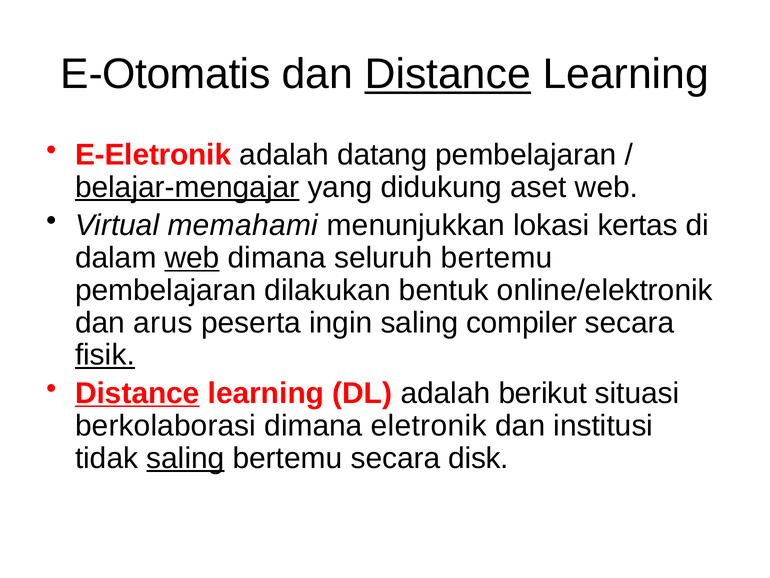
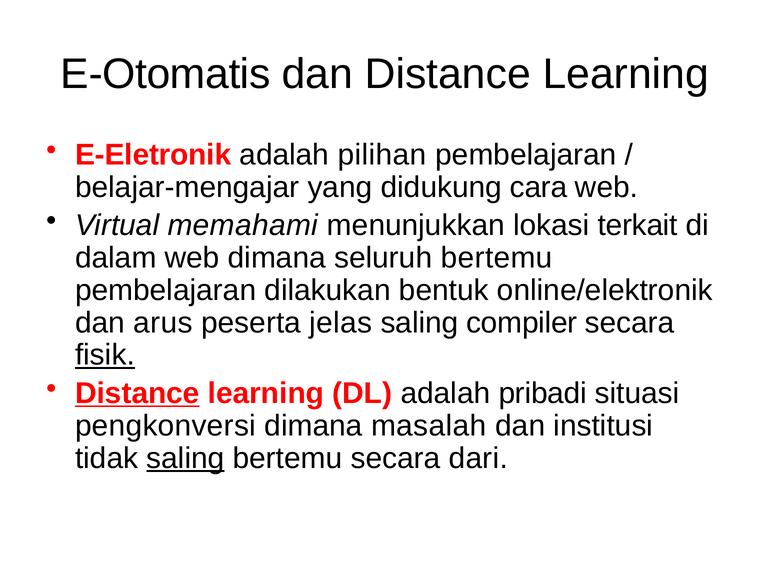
Distance at (448, 74) underline: present -> none
datang: datang -> pilihan
belajar-mengajar underline: present -> none
aset: aset -> cara
kertas: kertas -> terkait
web at (192, 258) underline: present -> none
ingin: ingin -> jelas
berikut: berikut -> pribadi
berkolaborasi: berkolaborasi -> pengkonversi
eletronik: eletronik -> masalah
disk: disk -> dari
